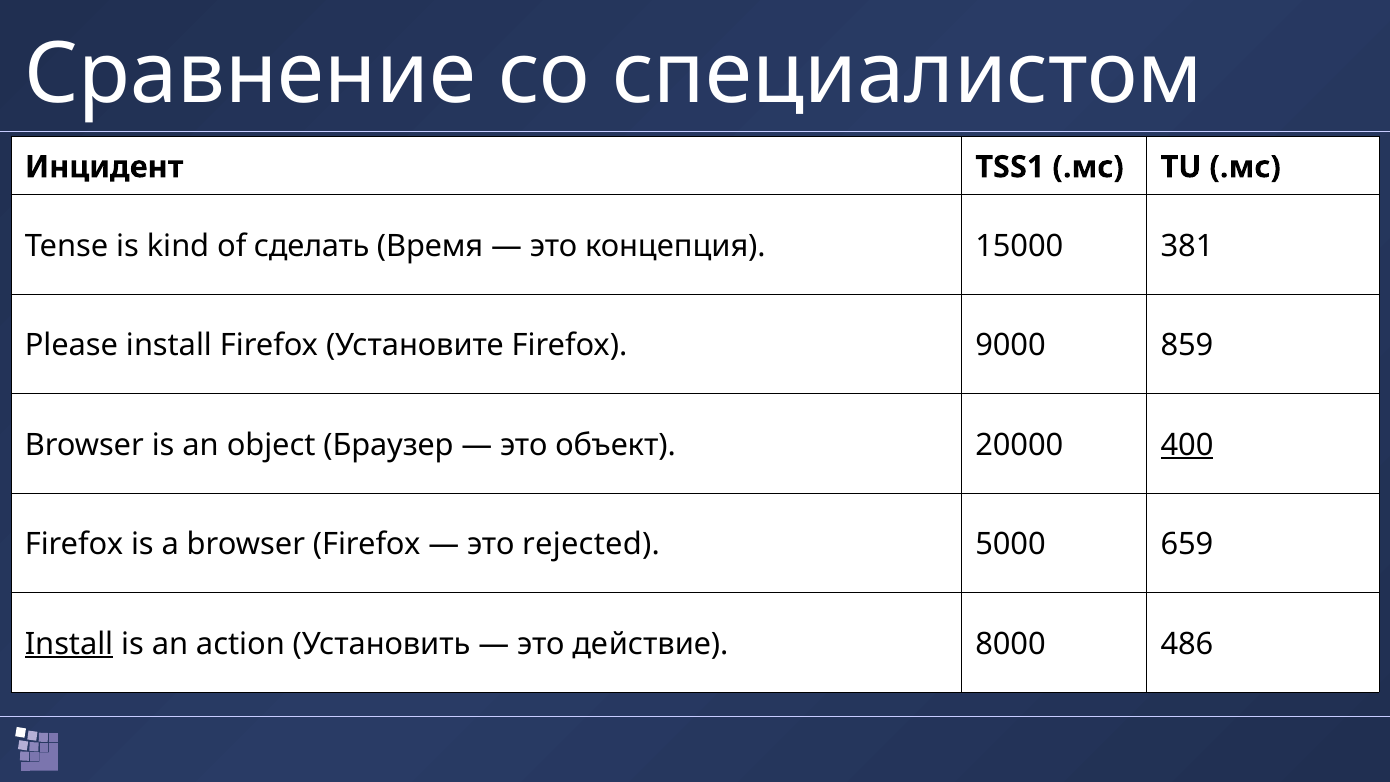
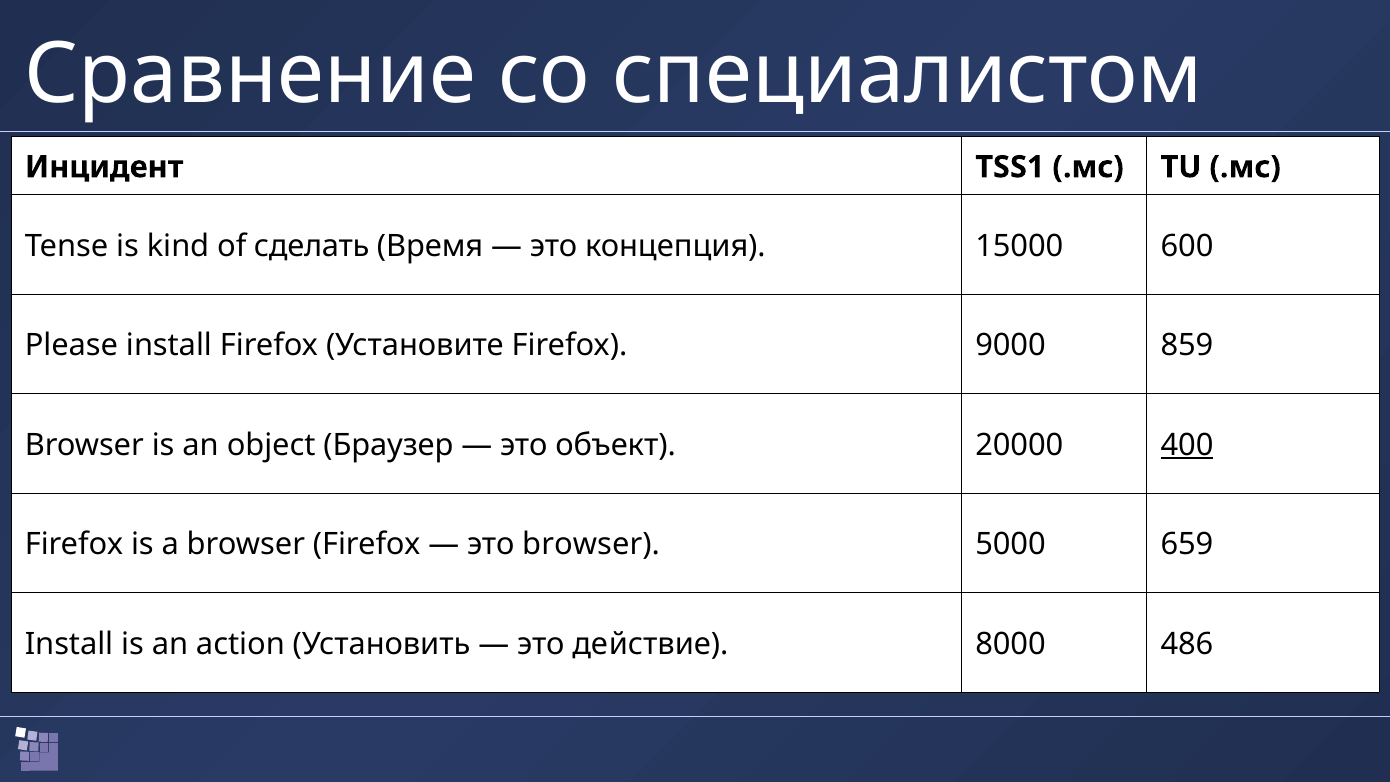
381: 381 -> 600
это rejected: rejected -> browser
Install at (69, 644) underline: present -> none
